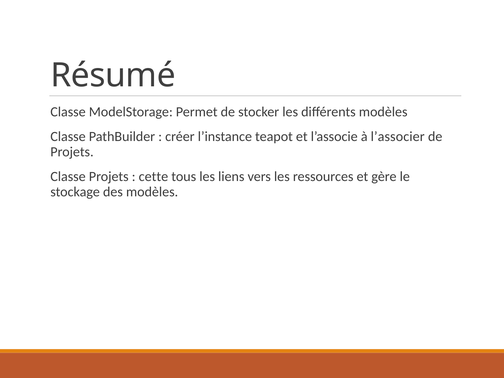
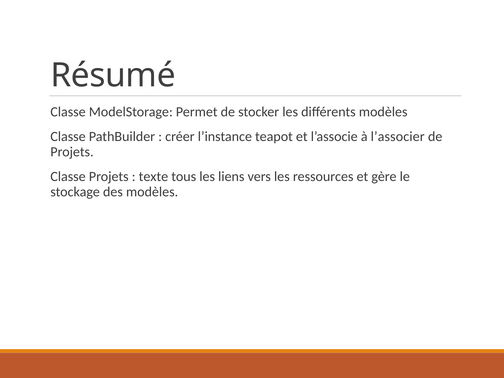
cette: cette -> texte
